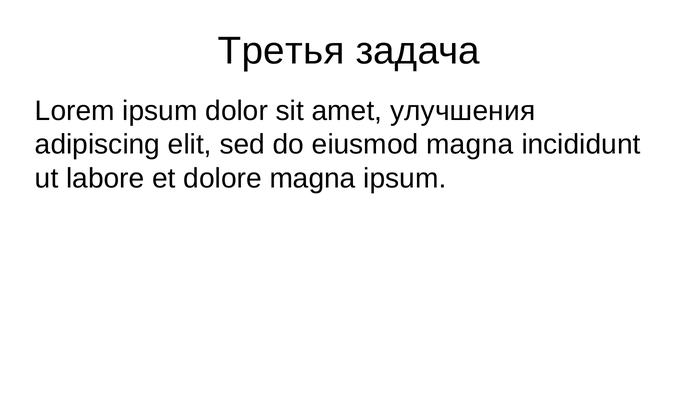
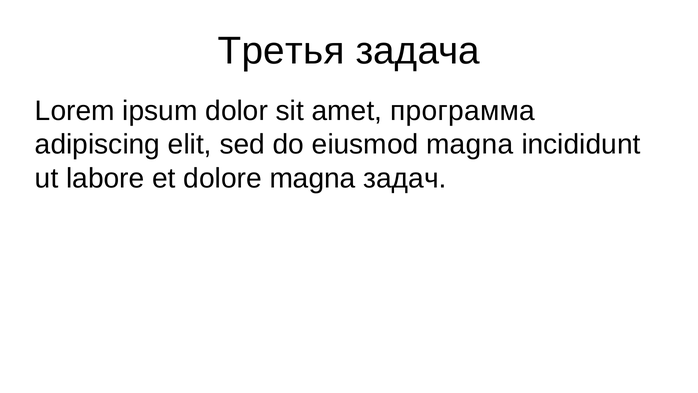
улучшения: улучшения -> программа
magna ipsum: ipsum -> задач
